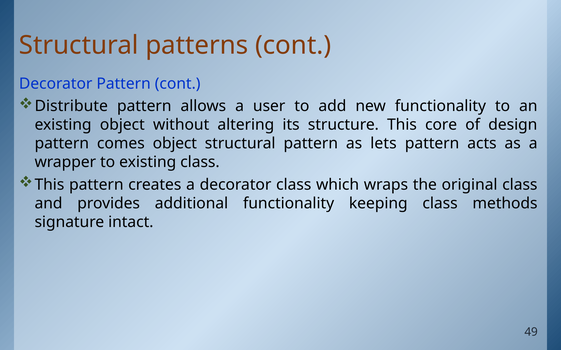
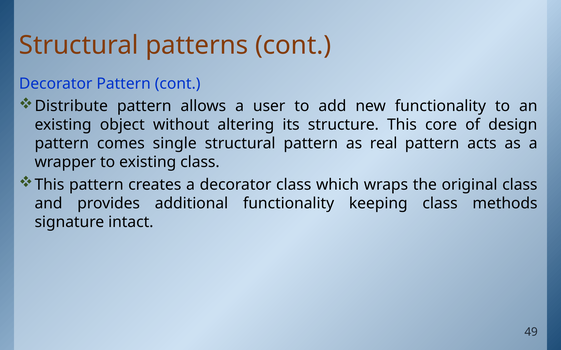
comes object: object -> single
lets: lets -> real
